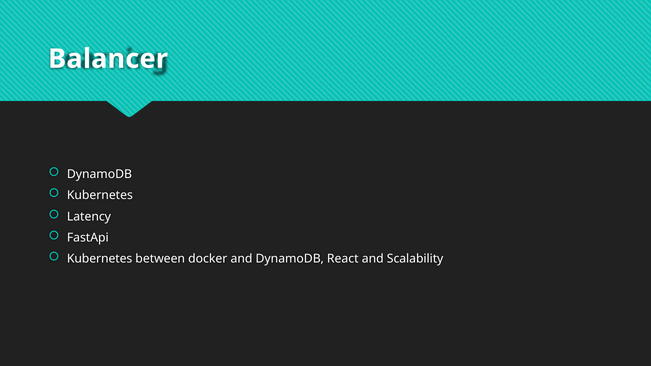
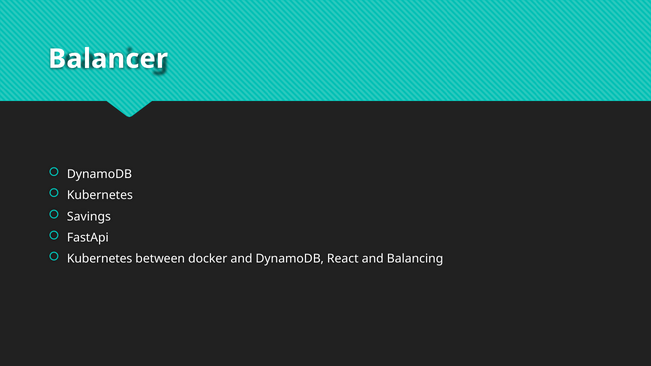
Latency: Latency -> Savings
Scalability: Scalability -> Balancing
